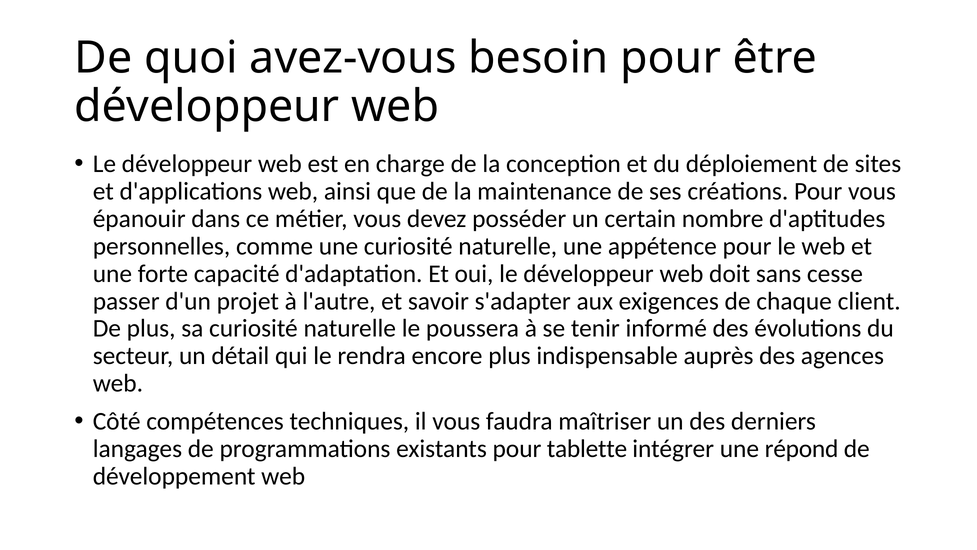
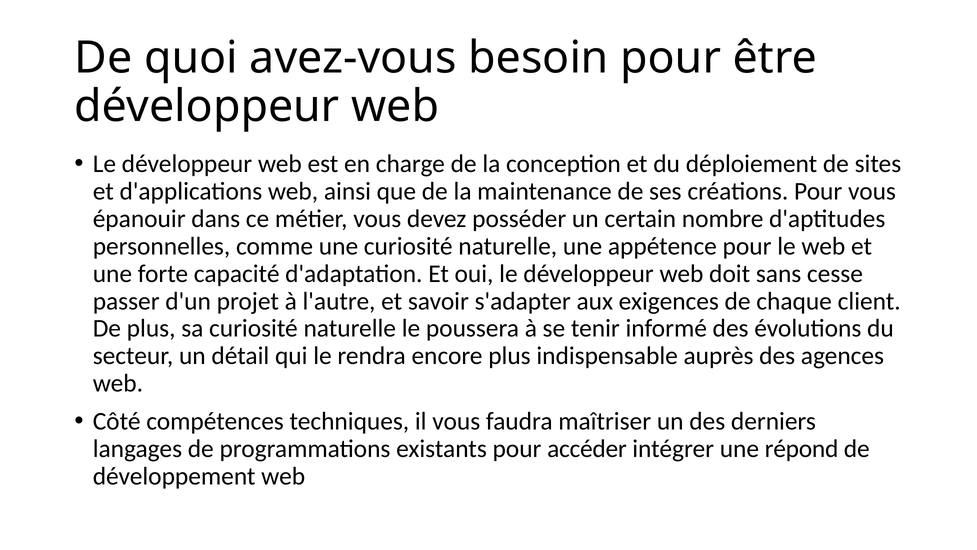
tablette: tablette -> accéder
